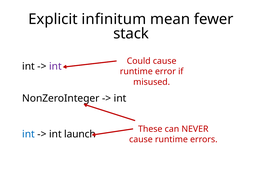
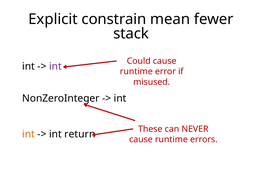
infinitum: infinitum -> constrain
int at (28, 134) colour: blue -> orange
launch: launch -> return
